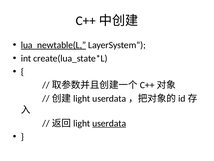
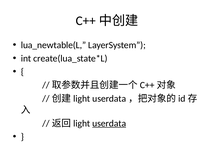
lua_newtable(L underline: present -> none
